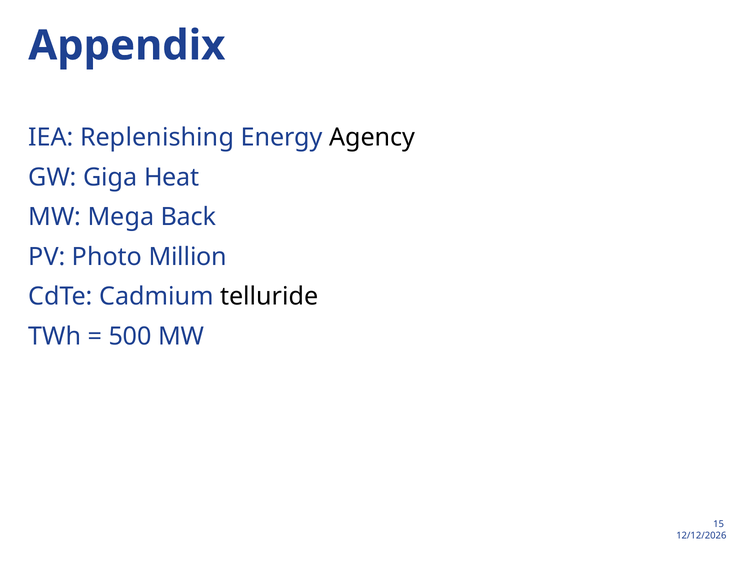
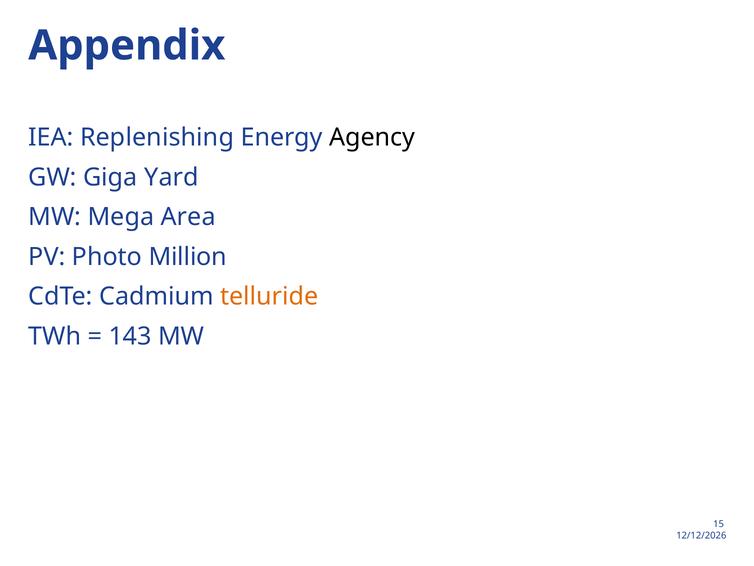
Heat: Heat -> Yard
Back: Back -> Area
telluride colour: black -> orange
500: 500 -> 143
